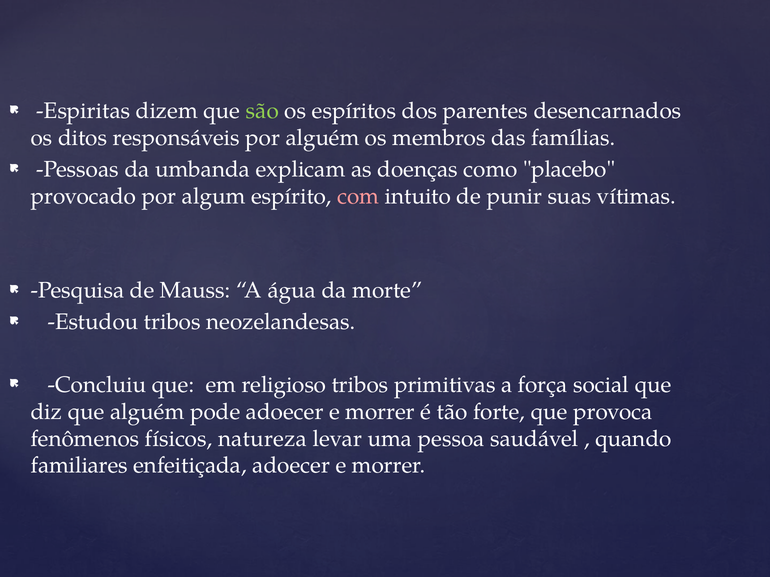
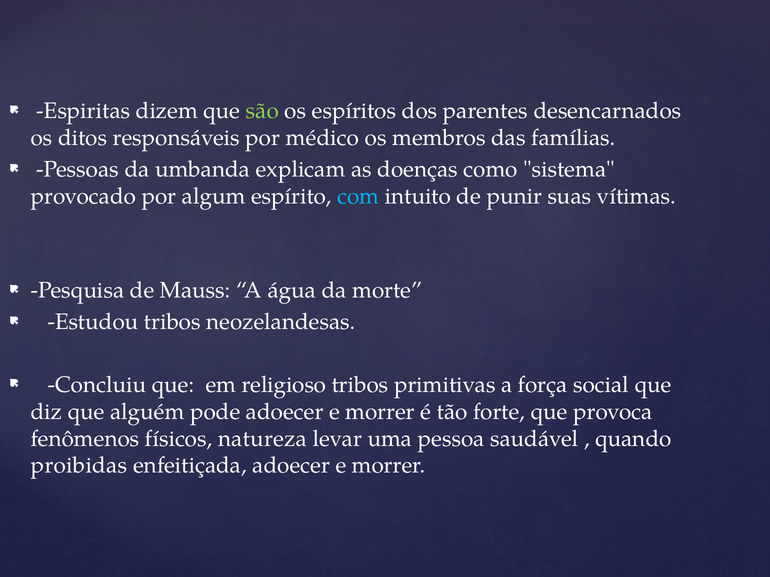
por alguém: alguém -> médico
placebo: placebo -> sistema
com colour: pink -> light blue
familiares: familiares -> proibidas
